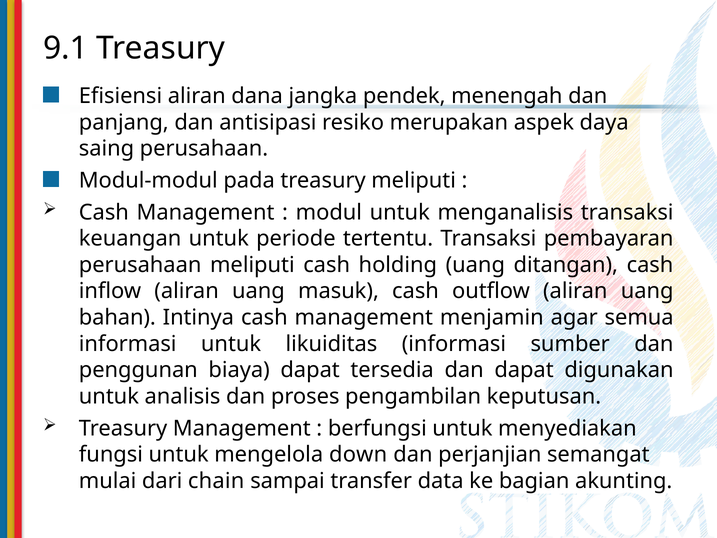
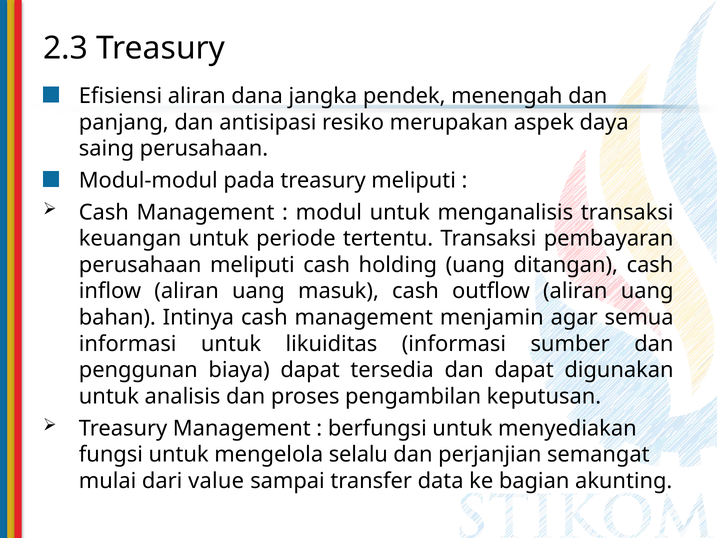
9.1: 9.1 -> 2.3
down: down -> selalu
chain: chain -> value
